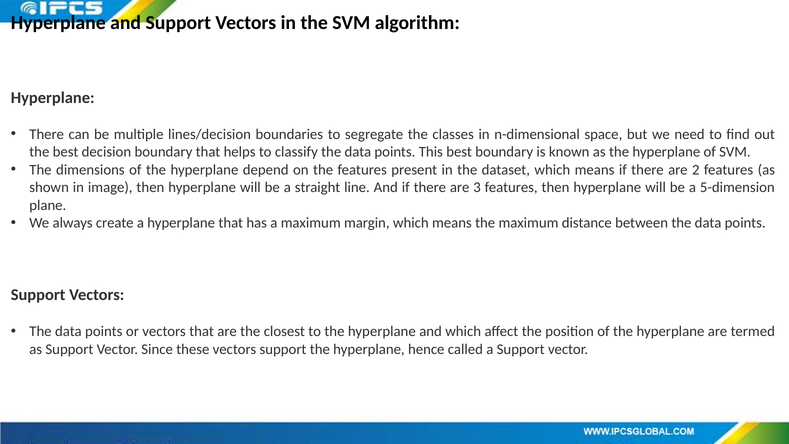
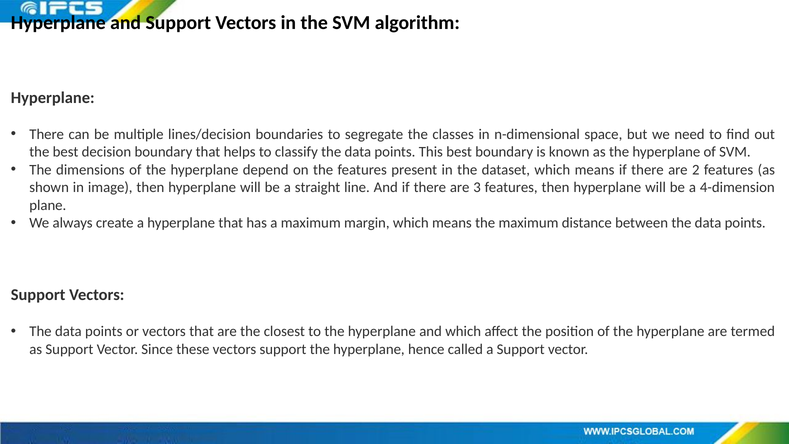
5-dimension: 5-dimension -> 4-dimension
